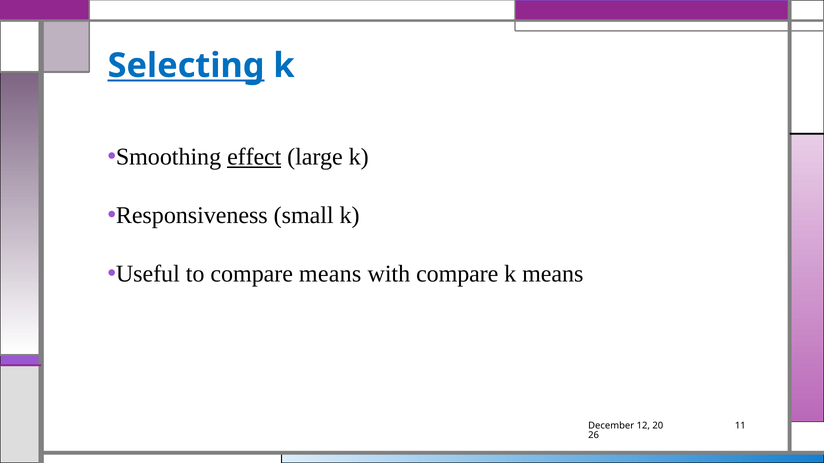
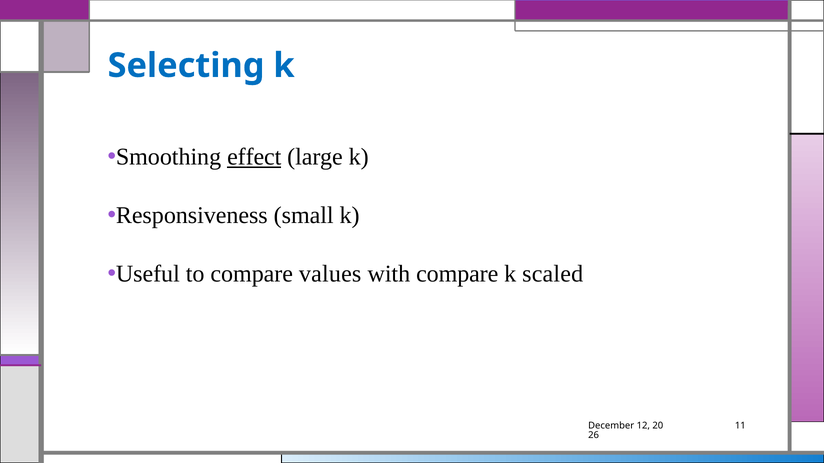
Selecting underline: present -> none
compare means: means -> values
k means: means -> scaled
